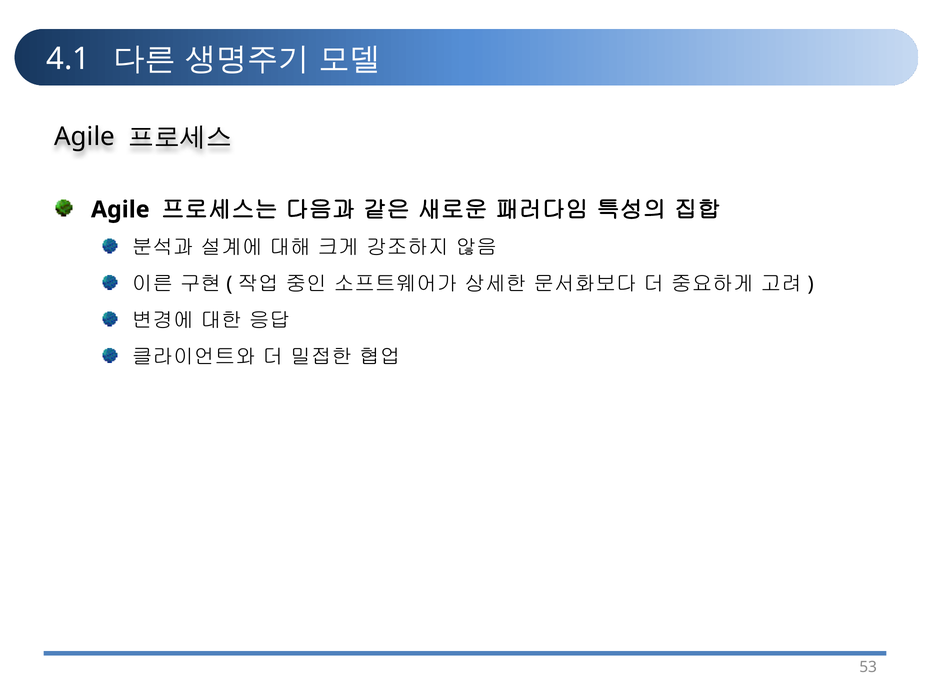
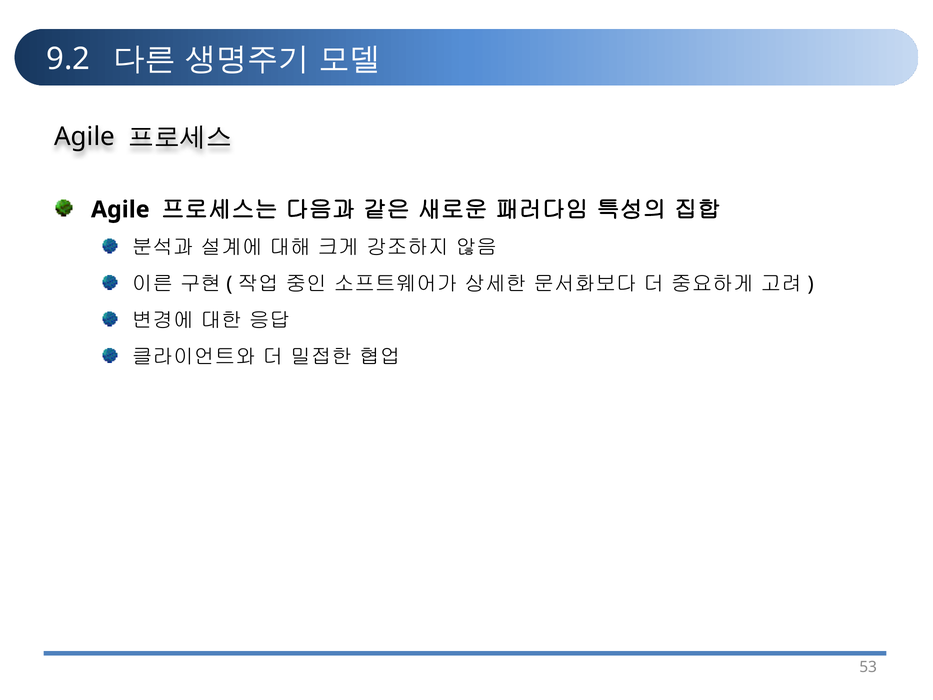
4.1: 4.1 -> 9.2
